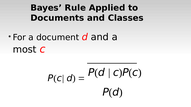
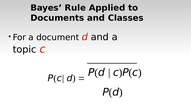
most: most -> topic
